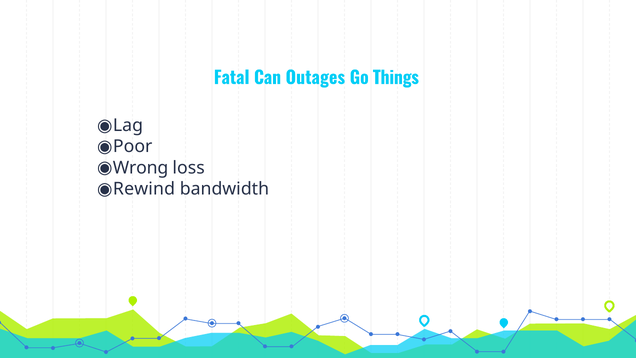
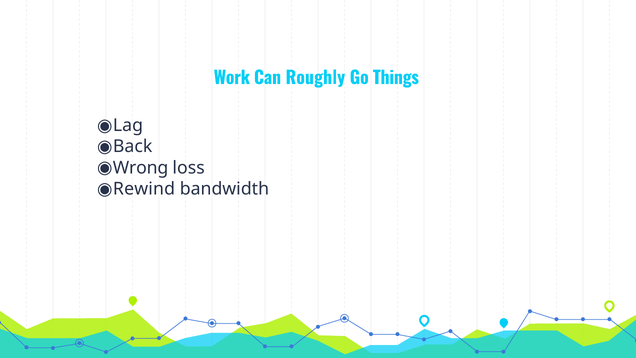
Fatal: Fatal -> Work
Outages: Outages -> Roughly
Poor: Poor -> Back
